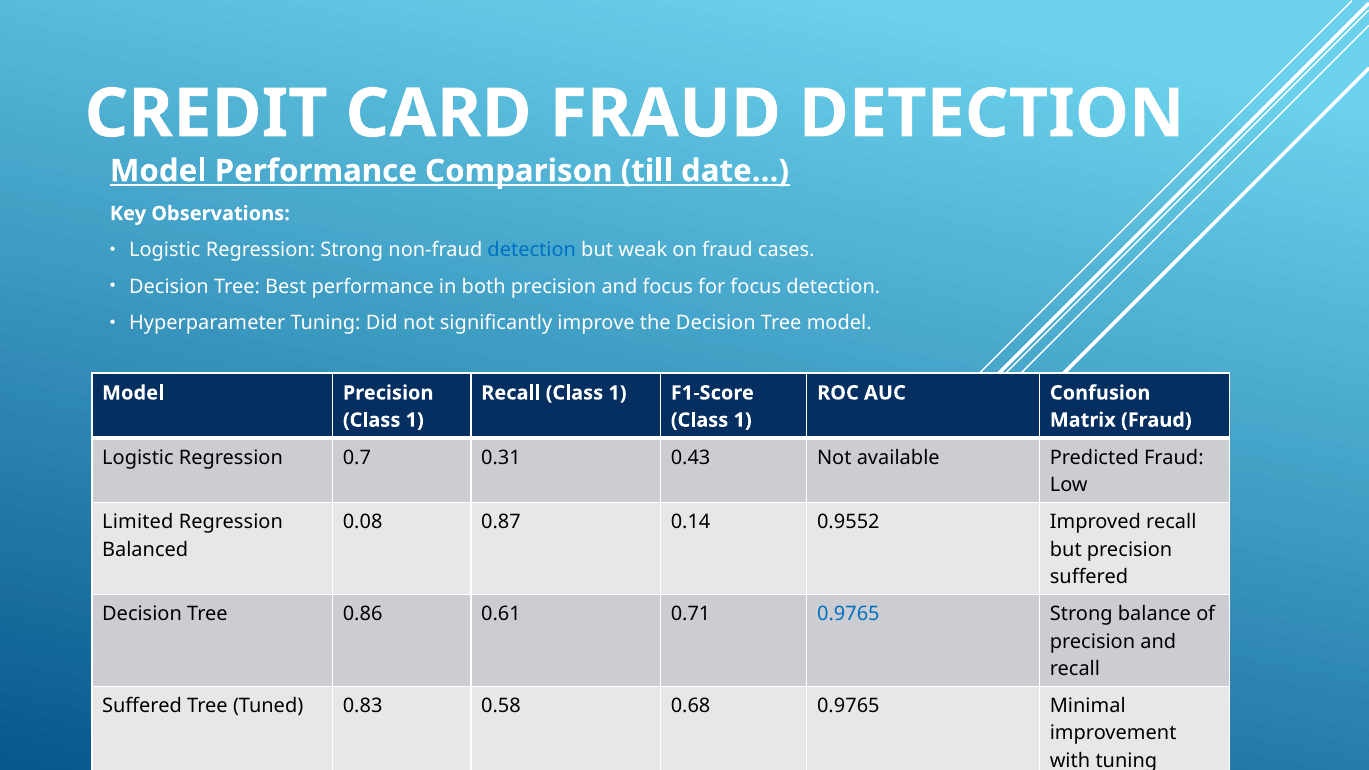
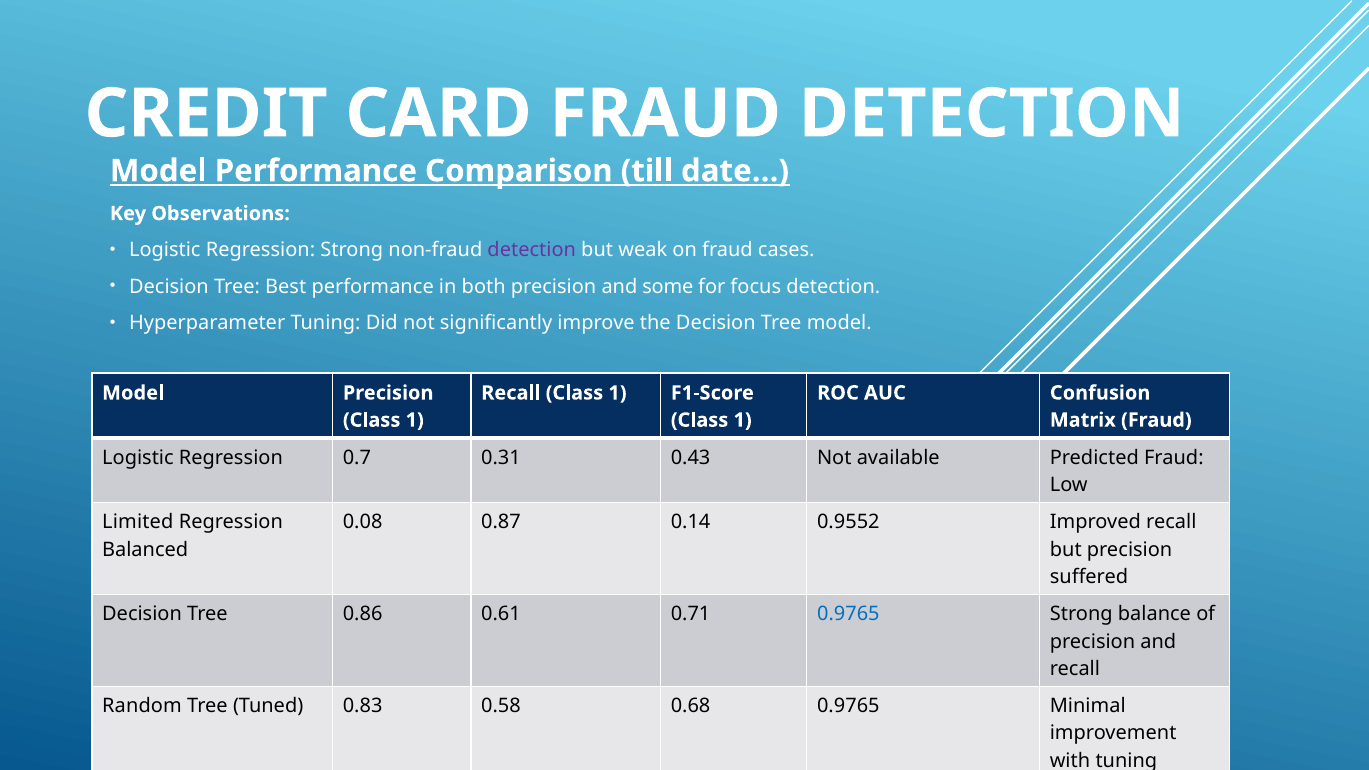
detection at (532, 250) colour: blue -> purple
and focus: focus -> some
Suffered at (142, 706): Suffered -> Random
